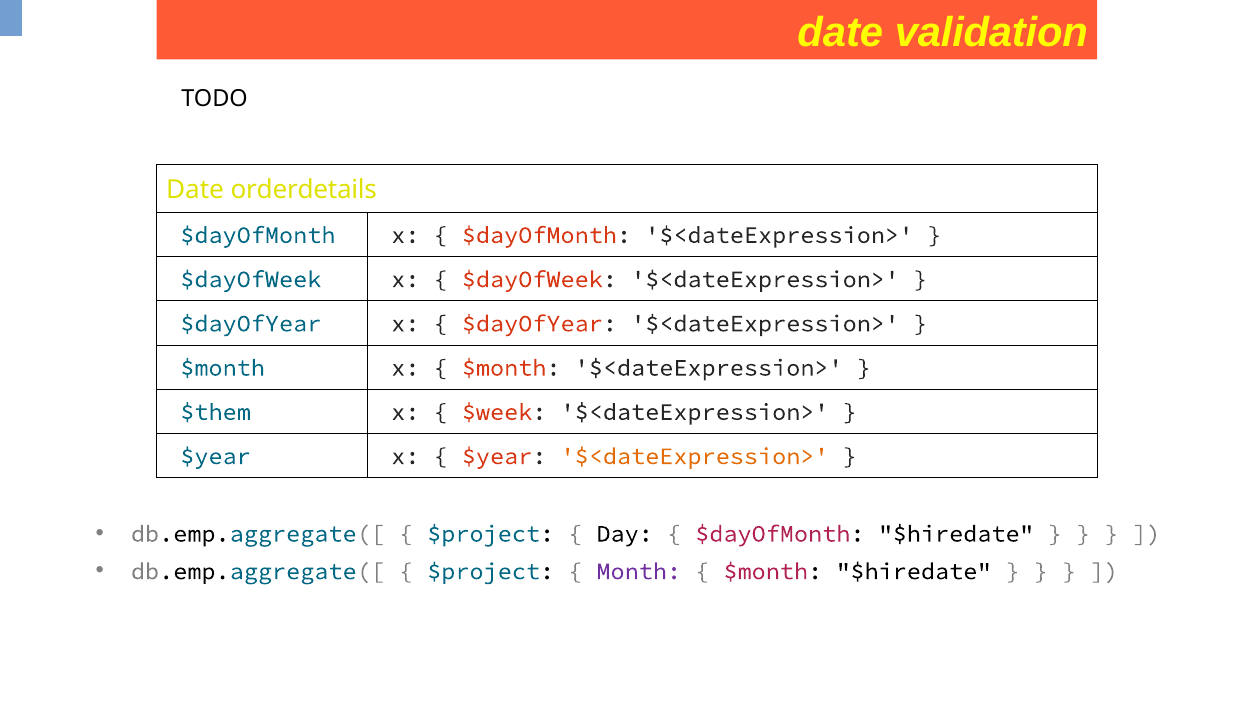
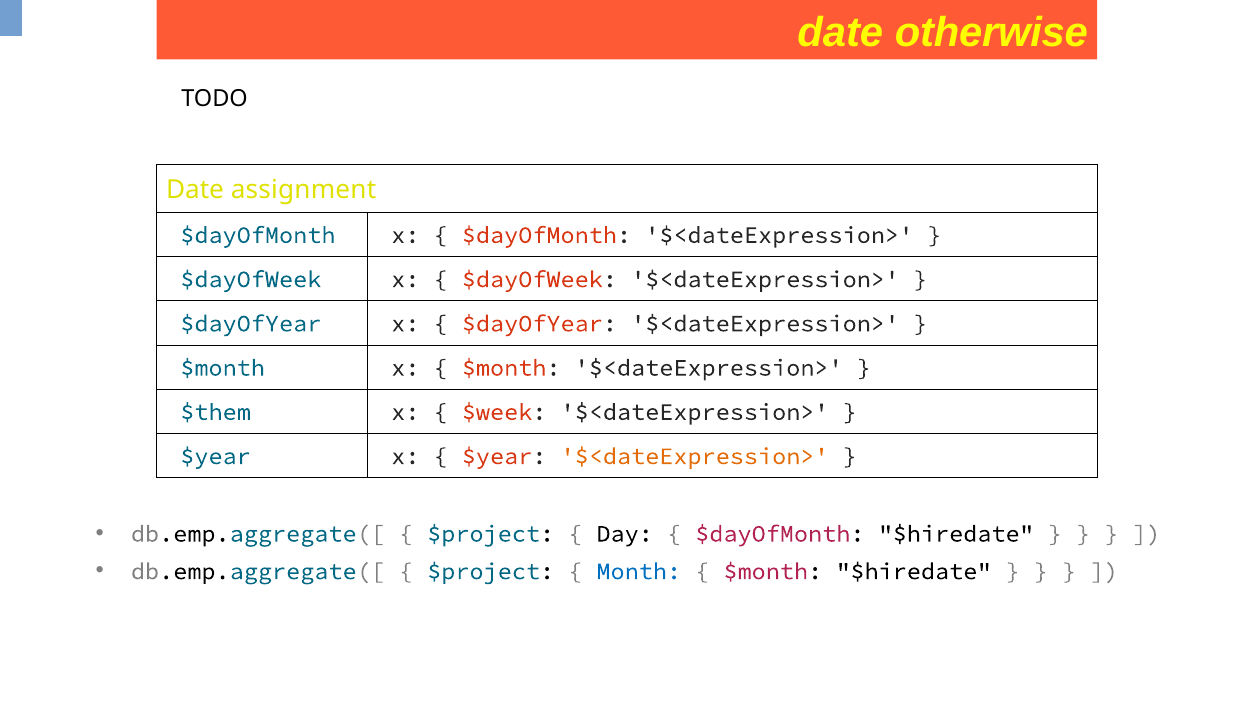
validation: validation -> otherwise
orderdetails: orderdetails -> assignment
Month colour: purple -> blue
